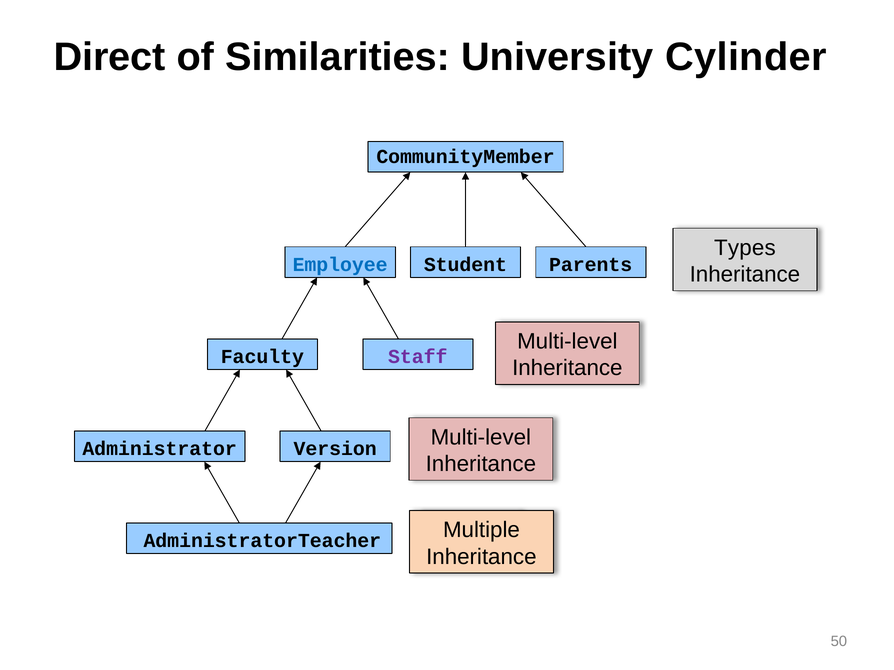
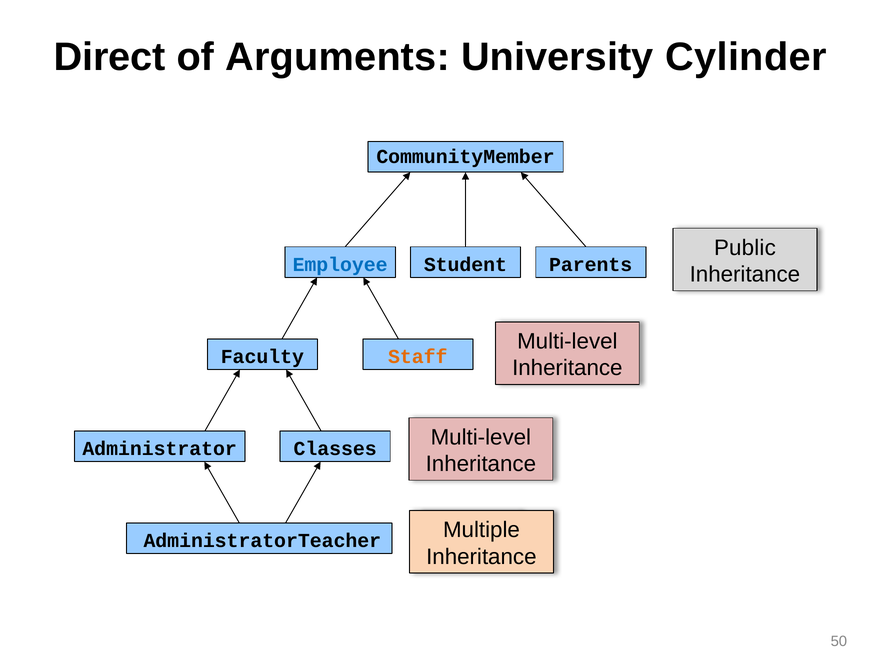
Similarities: Similarities -> Arguments
Types: Types -> Public
Staff colour: purple -> orange
Version: Version -> Classes
